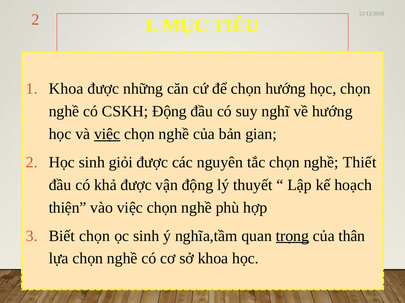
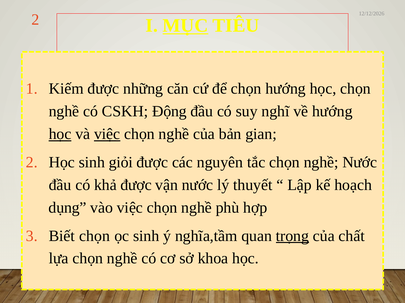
MỤC underline: none -> present
Khoa at (66, 89): Khoa -> Kiếm
học at (60, 134) underline: none -> present
nghề Thiết: Thiết -> Nước
vận động: động -> nước
thiện: thiện -> dụng
thân: thân -> chất
